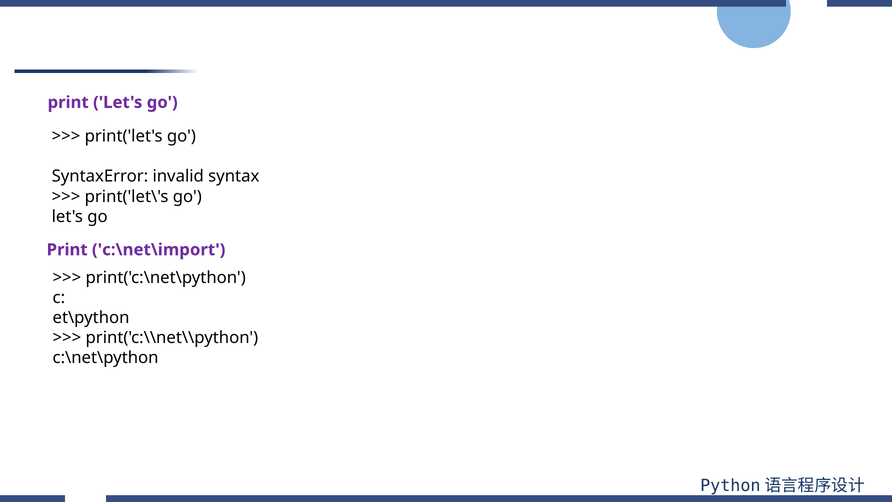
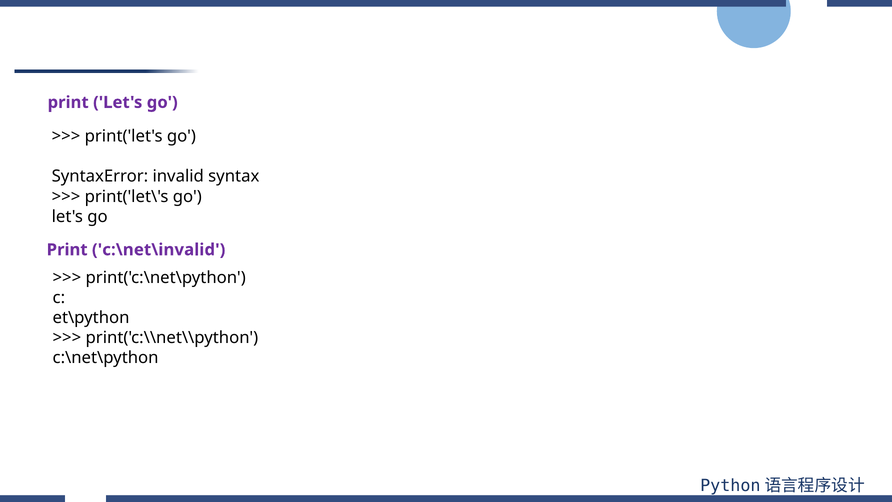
c:\net\import: c:\net\import -> c:\net\invalid
